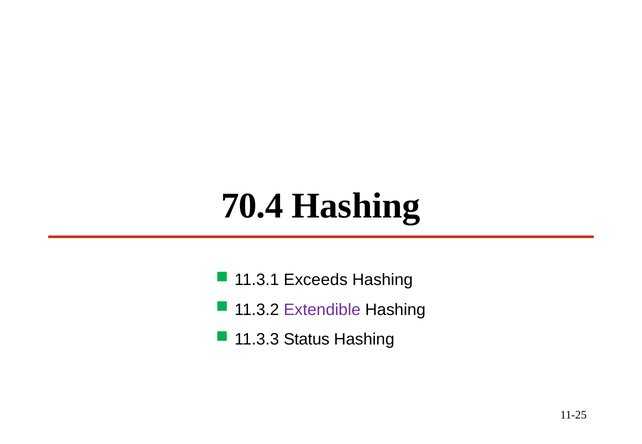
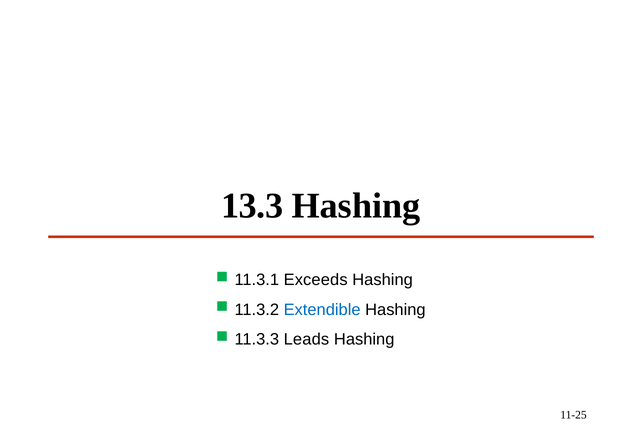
70.4: 70.4 -> 13.3
Extendible colour: purple -> blue
Status: Status -> Leads
